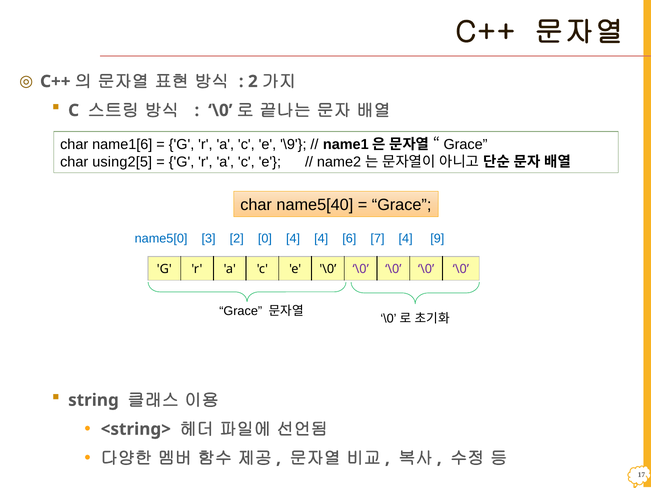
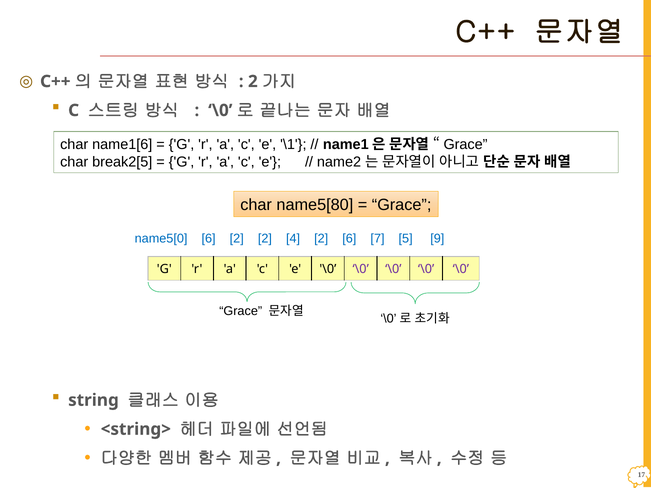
\9: \9 -> \1
using2[5: using2[5 -> break2[5
name5[40: name5[40 -> name5[80
name5[0 3: 3 -> 6
2 0: 0 -> 2
4 4: 4 -> 2
7 4: 4 -> 5
